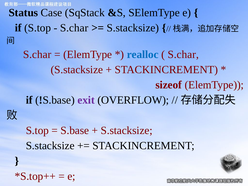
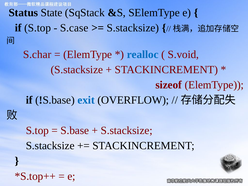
Case: Case -> State
S.char at (74, 28): S.char -> S.case
S.char at (183, 54): S.char -> S.void
exit colour: purple -> blue
